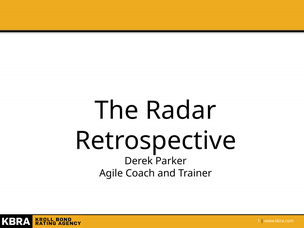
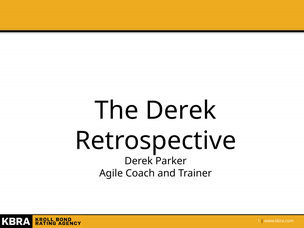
The Radar: Radar -> Derek
